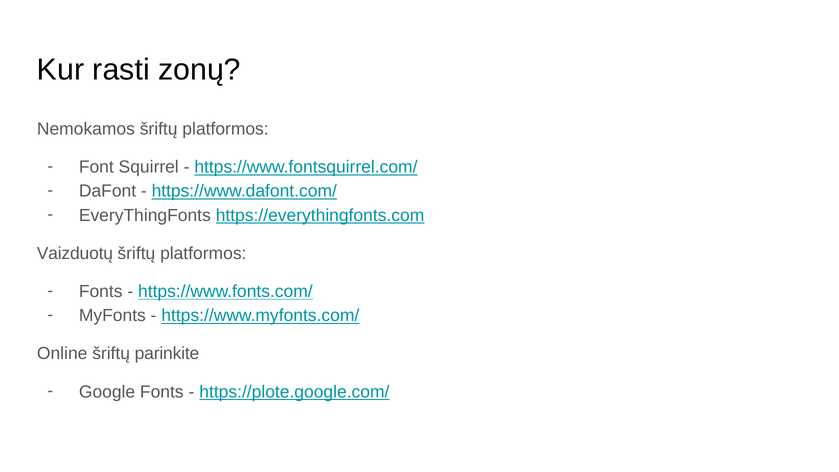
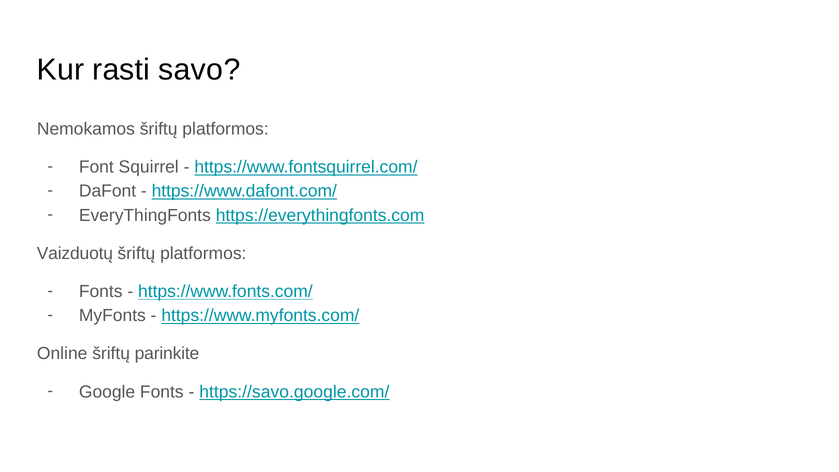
zonų: zonų -> savo
https://plote.google.com/: https://plote.google.com/ -> https://savo.google.com/
